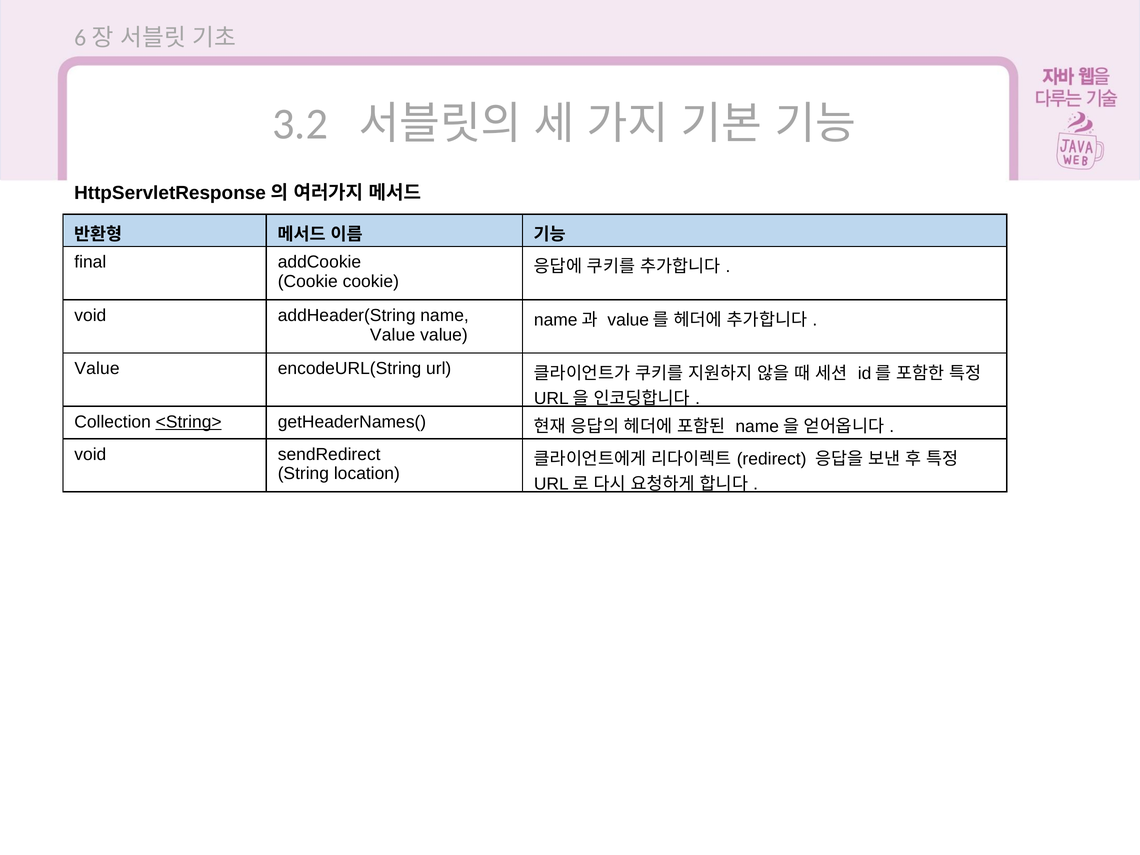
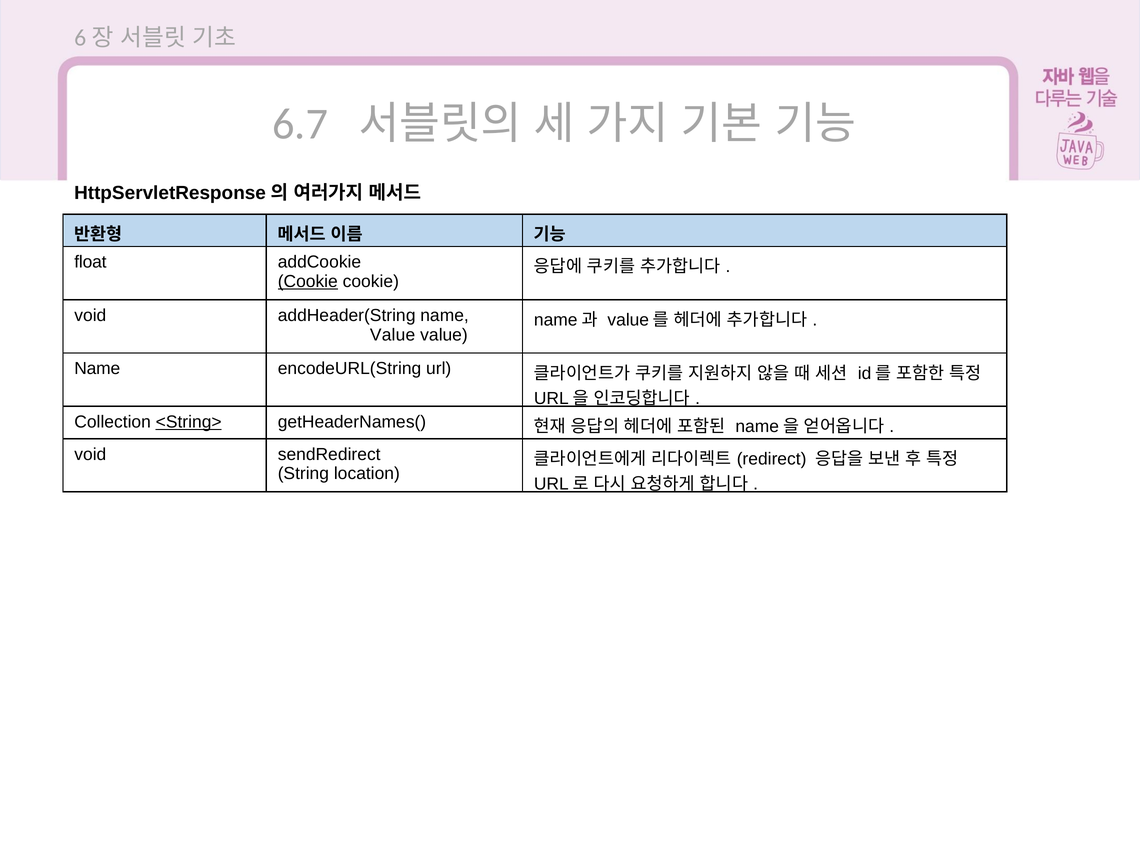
3.2: 3.2 -> 6.7
final: final -> float
Cookie at (308, 282) underline: none -> present
Value at (97, 369): Value -> Name
